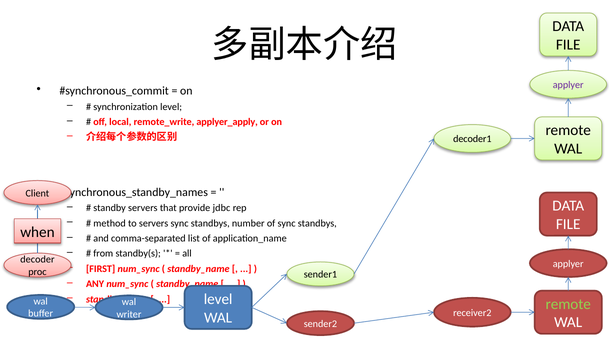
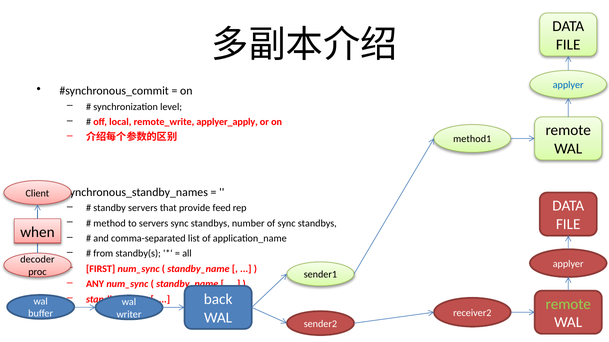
applyer at (568, 85) colour: purple -> blue
decoder1: decoder1 -> method1
jdbc: jdbc -> feed
level at (218, 300): level -> back
